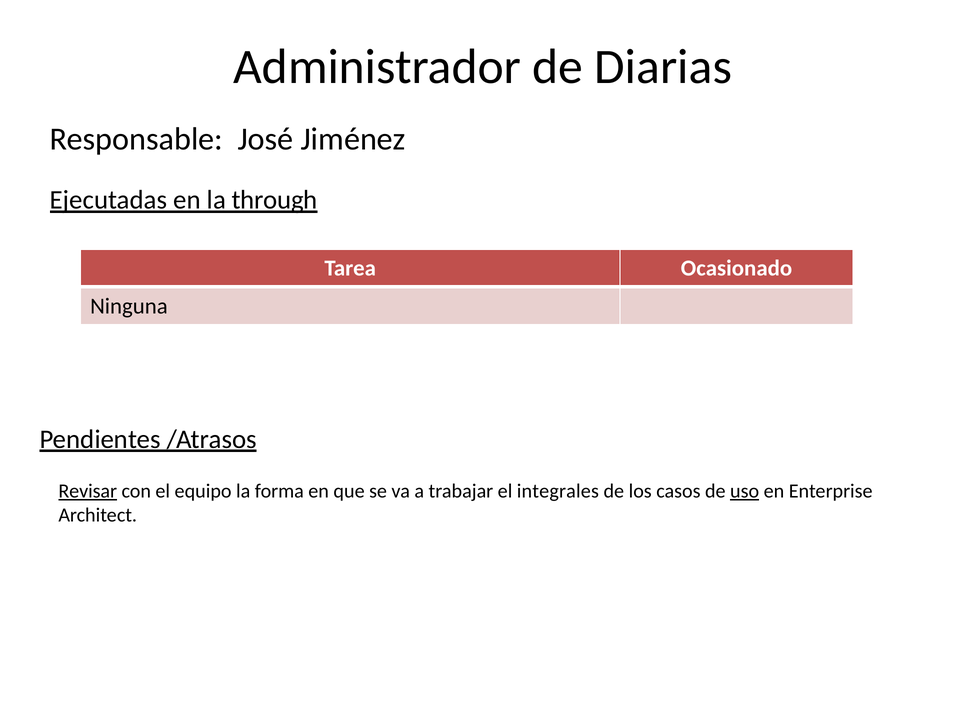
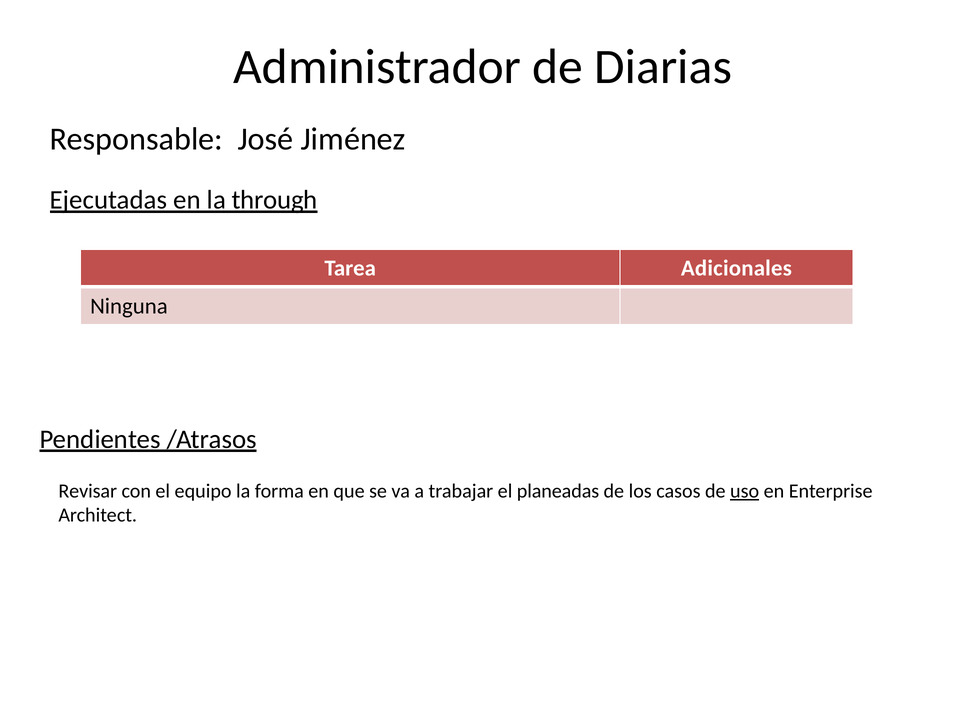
Ocasionado: Ocasionado -> Adicionales
Revisar underline: present -> none
integrales: integrales -> planeadas
